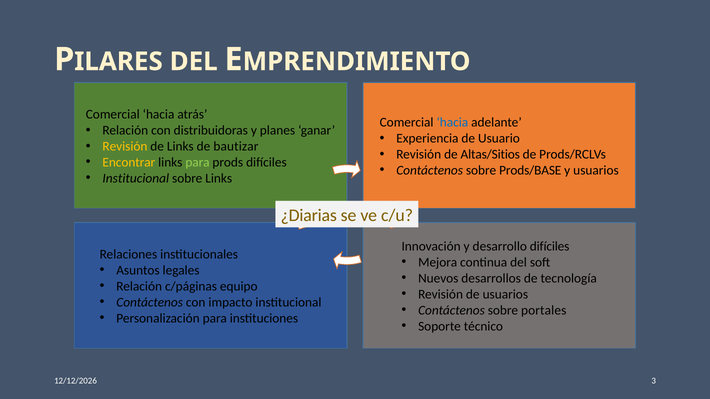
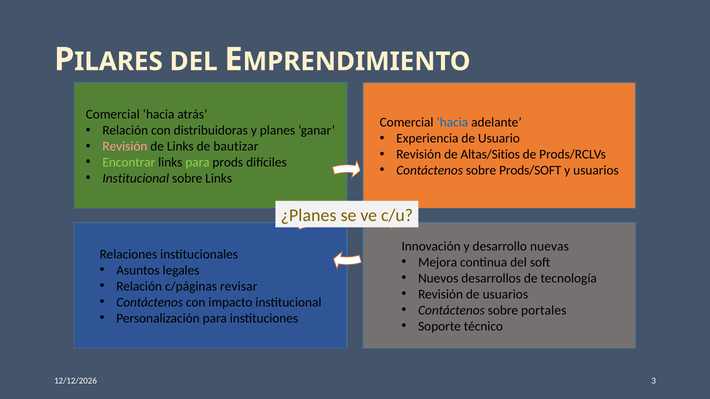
Revisión at (125, 146) colour: yellow -> pink
Encontrar colour: yellow -> light green
Prods/BASE: Prods/BASE -> Prods/SOFT
¿Diarias: ¿Diarias -> ¿Planes
desarrollo difíciles: difíciles -> nuevas
equipo: equipo -> revisar
